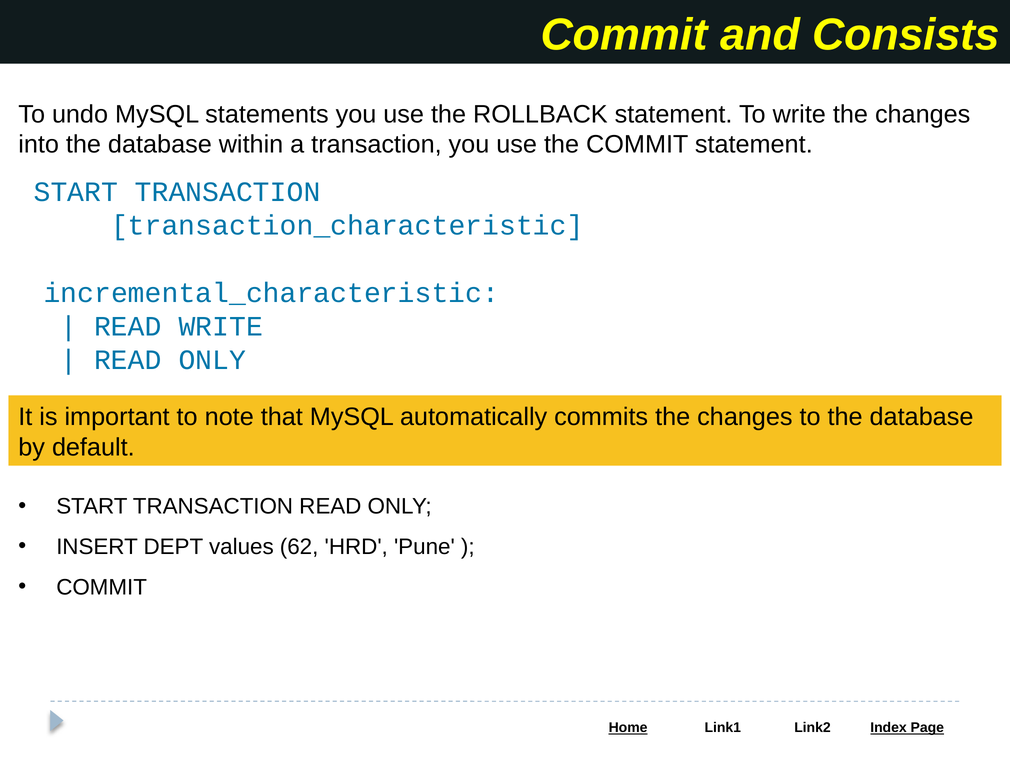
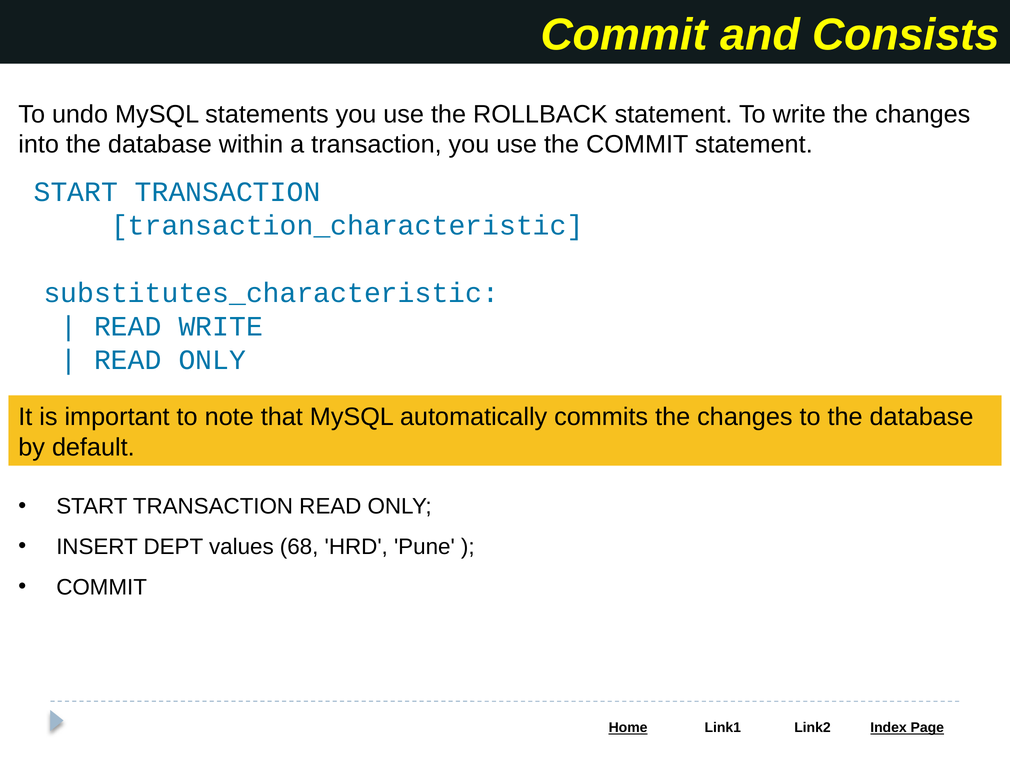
incremental_characteristic: incremental_characteristic -> substitutes_characteristic
62: 62 -> 68
